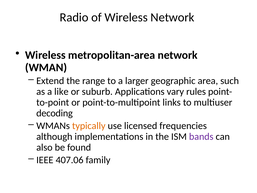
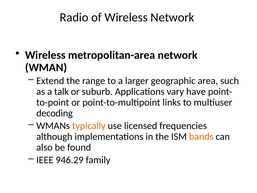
like: like -> talk
rules: rules -> have
bands colour: purple -> orange
407.06: 407.06 -> 946.29
